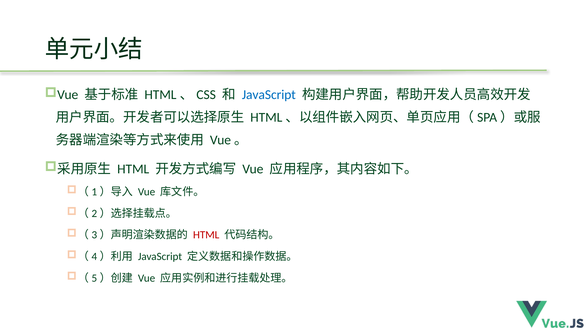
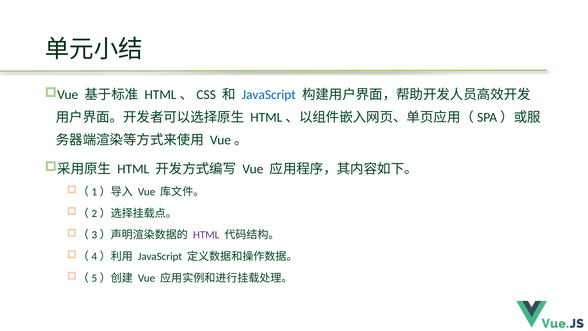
HTML at (206, 235) colour: red -> purple
